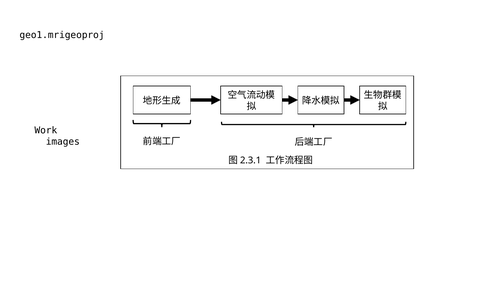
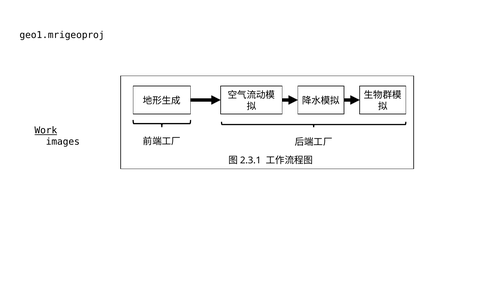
Work underline: none -> present
